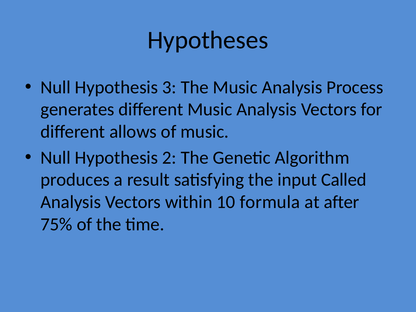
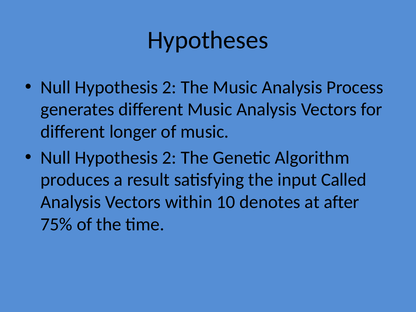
3 at (169, 87): 3 -> 2
allows: allows -> longer
formula: formula -> denotes
